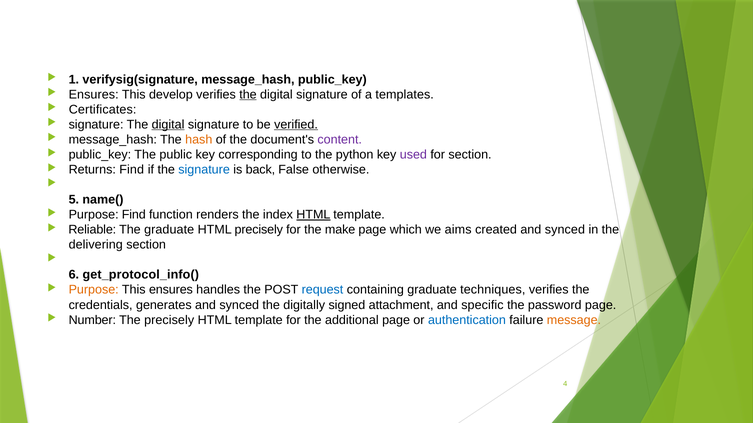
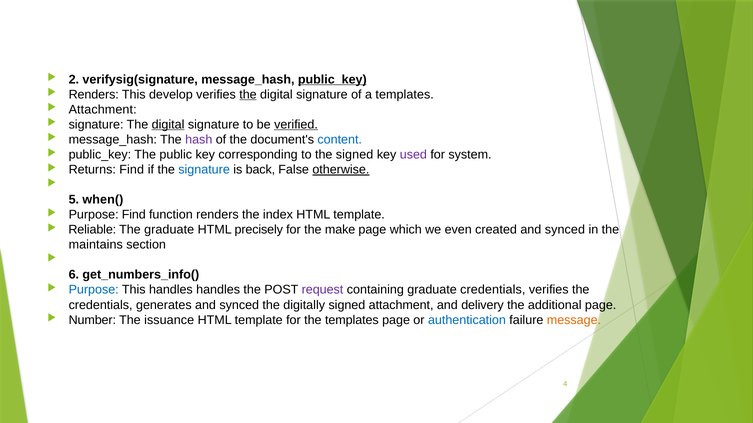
1: 1 -> 2
public_key at (332, 79) underline: none -> present
Ensures at (94, 95): Ensures -> Renders
Certificates at (103, 110): Certificates -> Attachment
hash colour: orange -> purple
content colour: purple -> blue
the python: python -> signed
for section: section -> system
otherwise underline: none -> present
name(: name( -> when(
HTML at (313, 215) underline: present -> none
aims: aims -> even
delivering: delivering -> maintains
get_protocol_info(: get_protocol_info( -> get_numbers_info(
Purpose at (94, 290) colour: orange -> blue
This ensures: ensures -> handles
request colour: blue -> purple
graduate techniques: techniques -> credentials
specific: specific -> delivery
password: password -> additional
The precisely: precisely -> issuance
the additional: additional -> templates
